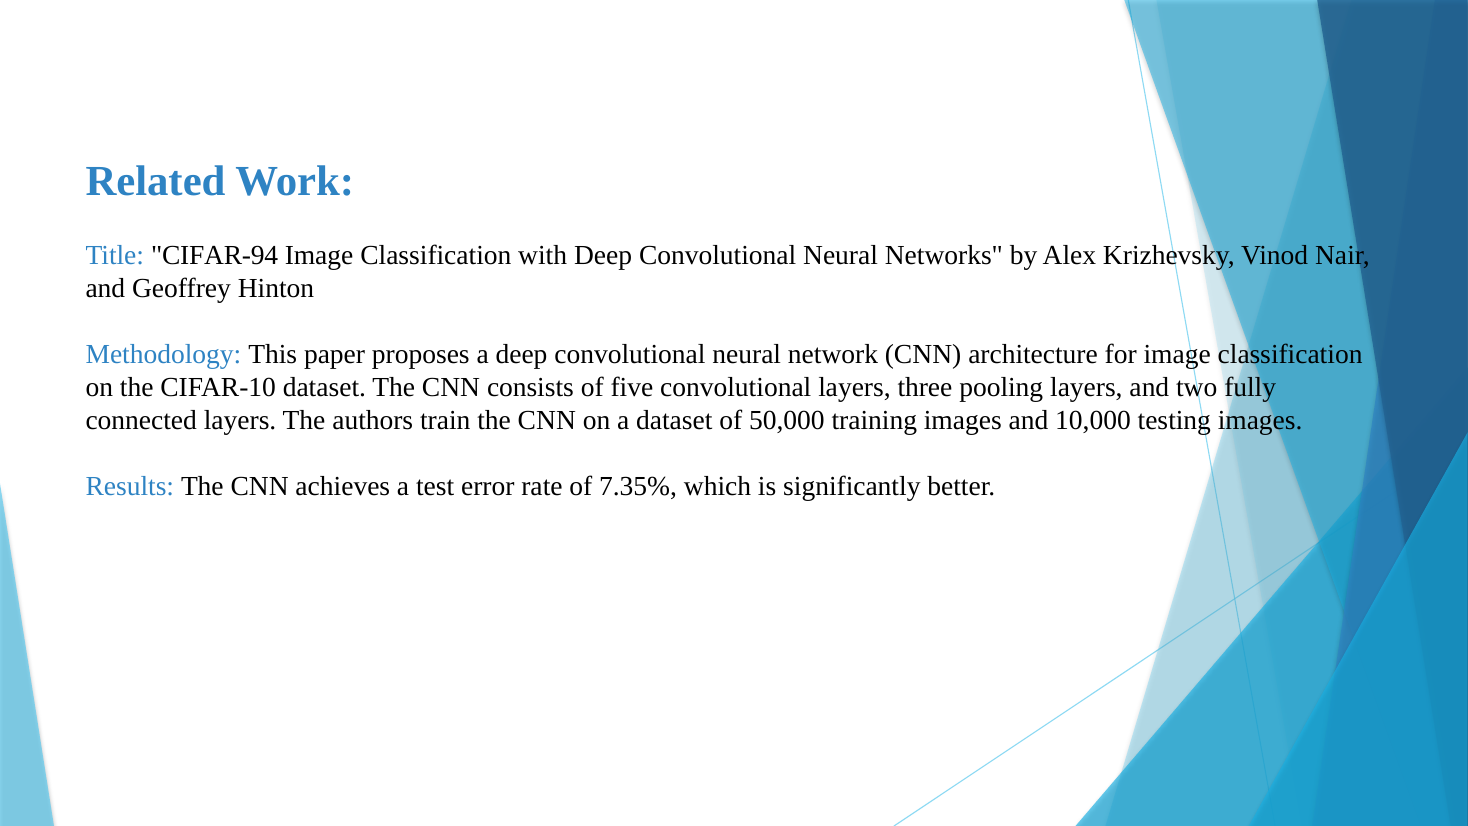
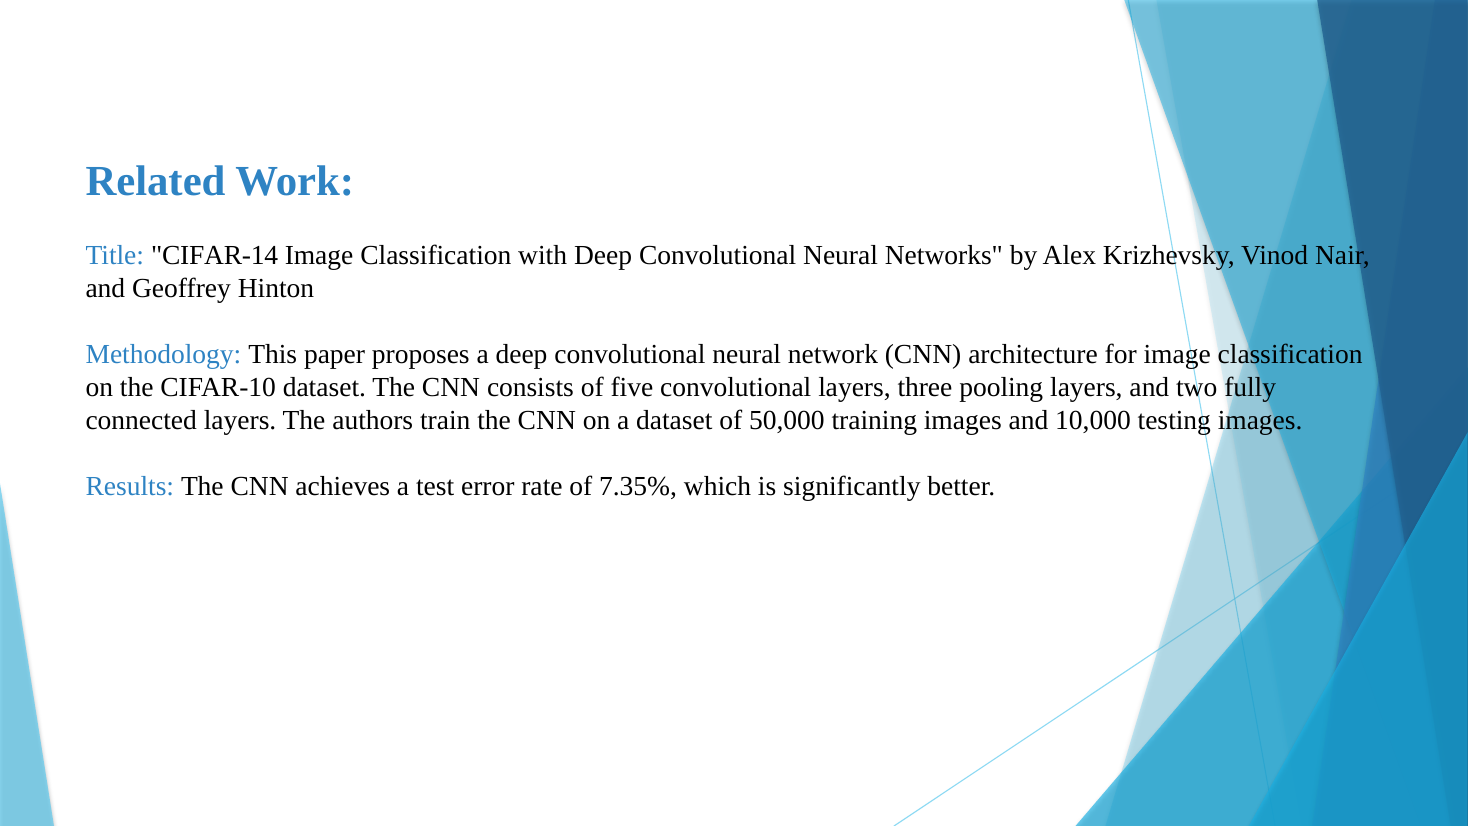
CIFAR-94: CIFAR-94 -> CIFAR-14
